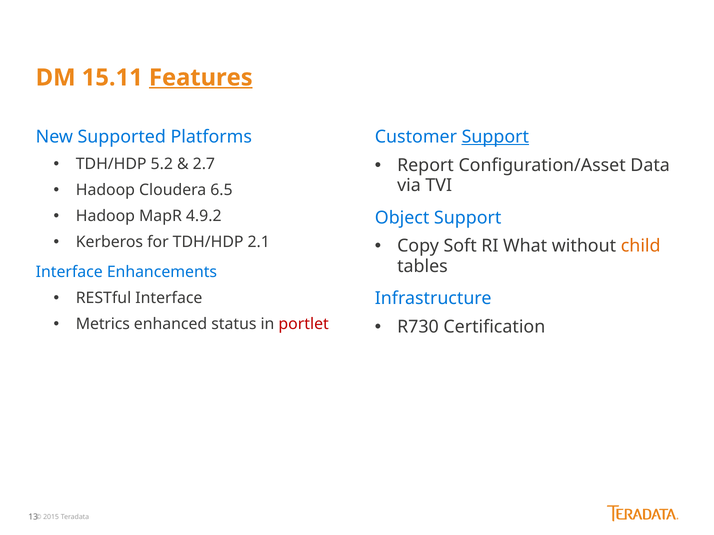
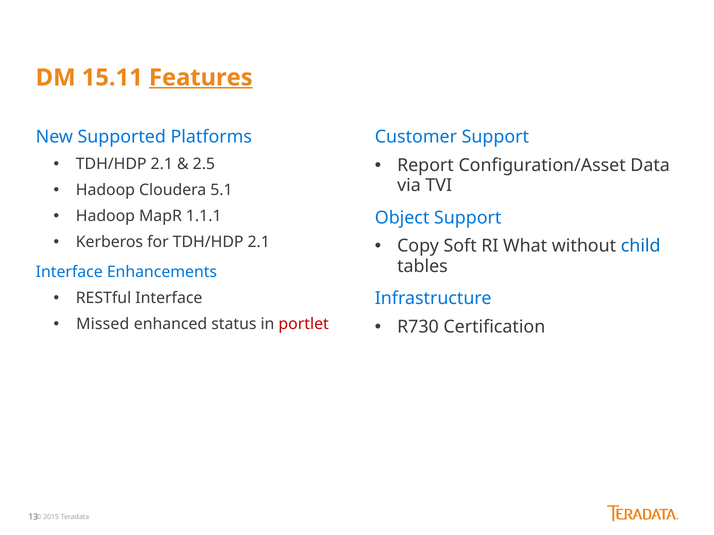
Support at (495, 137) underline: present -> none
5.2 at (162, 164): 5.2 -> 2.1
2.7: 2.7 -> 2.5
6.5: 6.5 -> 5.1
4.9.2: 4.9.2 -> 1.1.1
child colour: orange -> blue
Metrics: Metrics -> Missed
